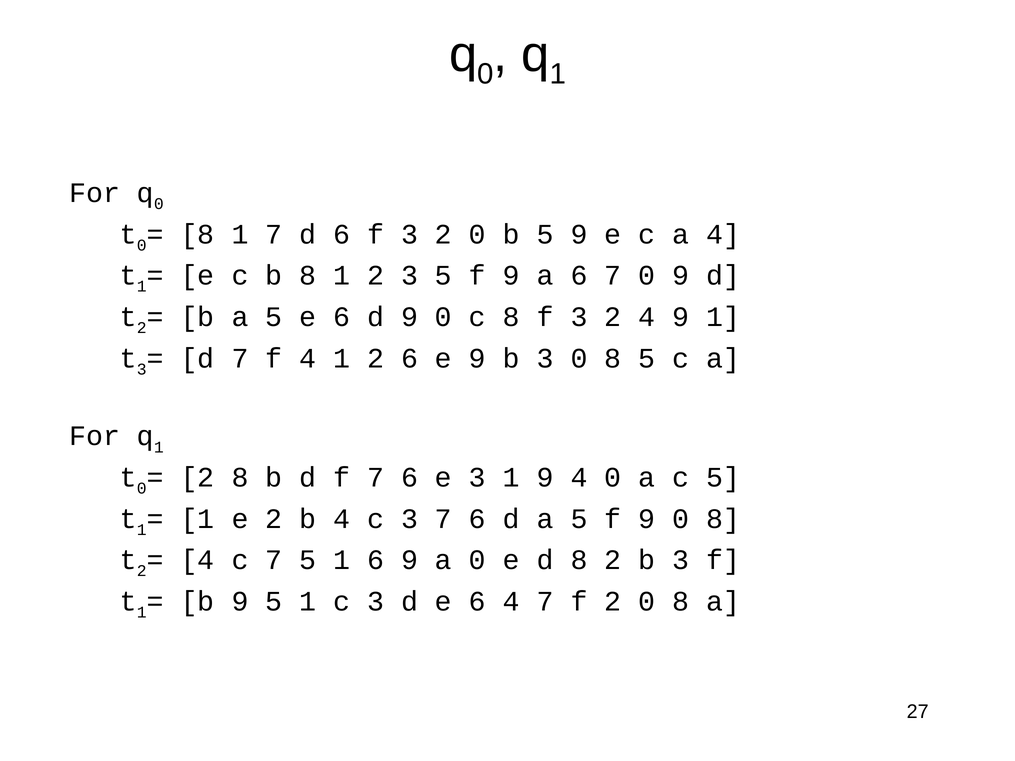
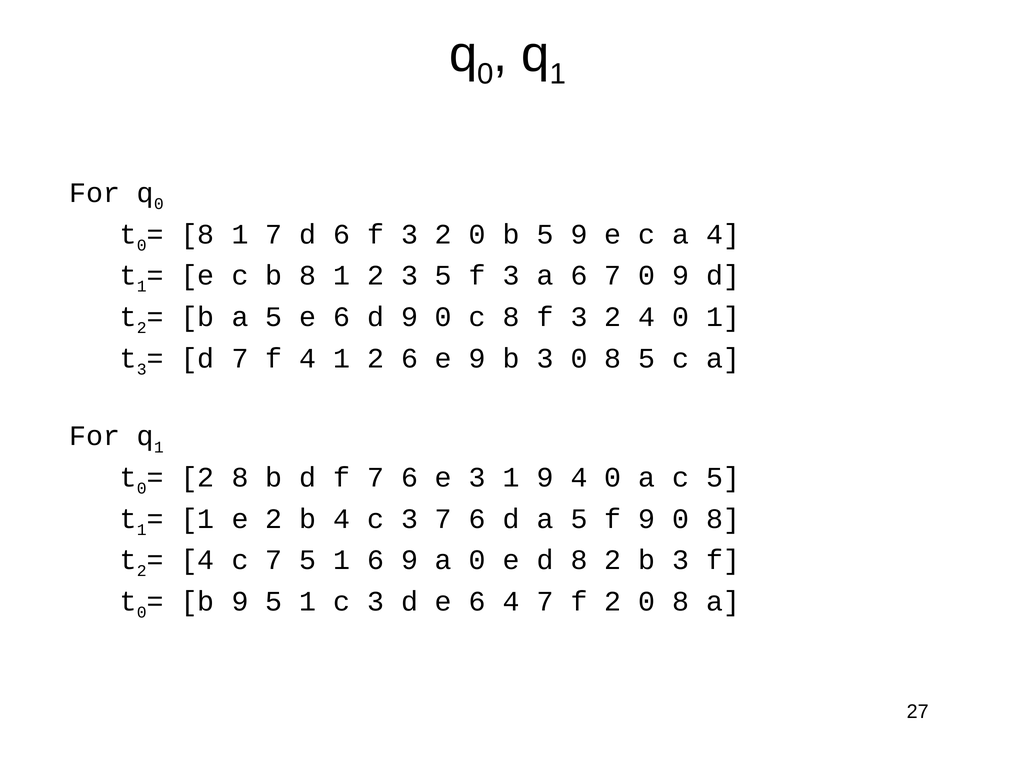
3 5 f 9: 9 -> 3
2 4 9: 9 -> 0
1 at (142, 613): 1 -> 0
